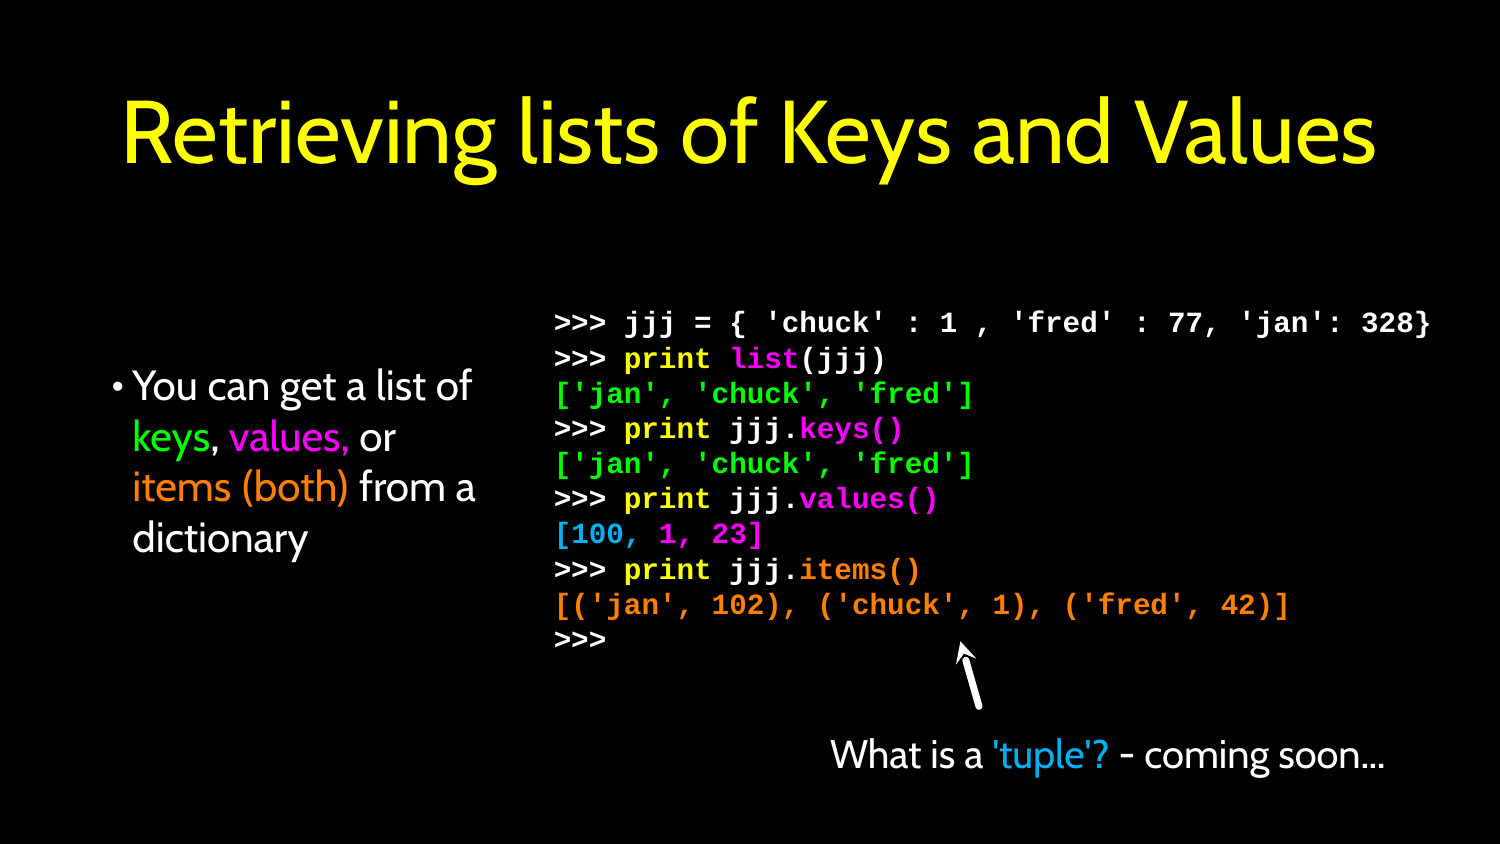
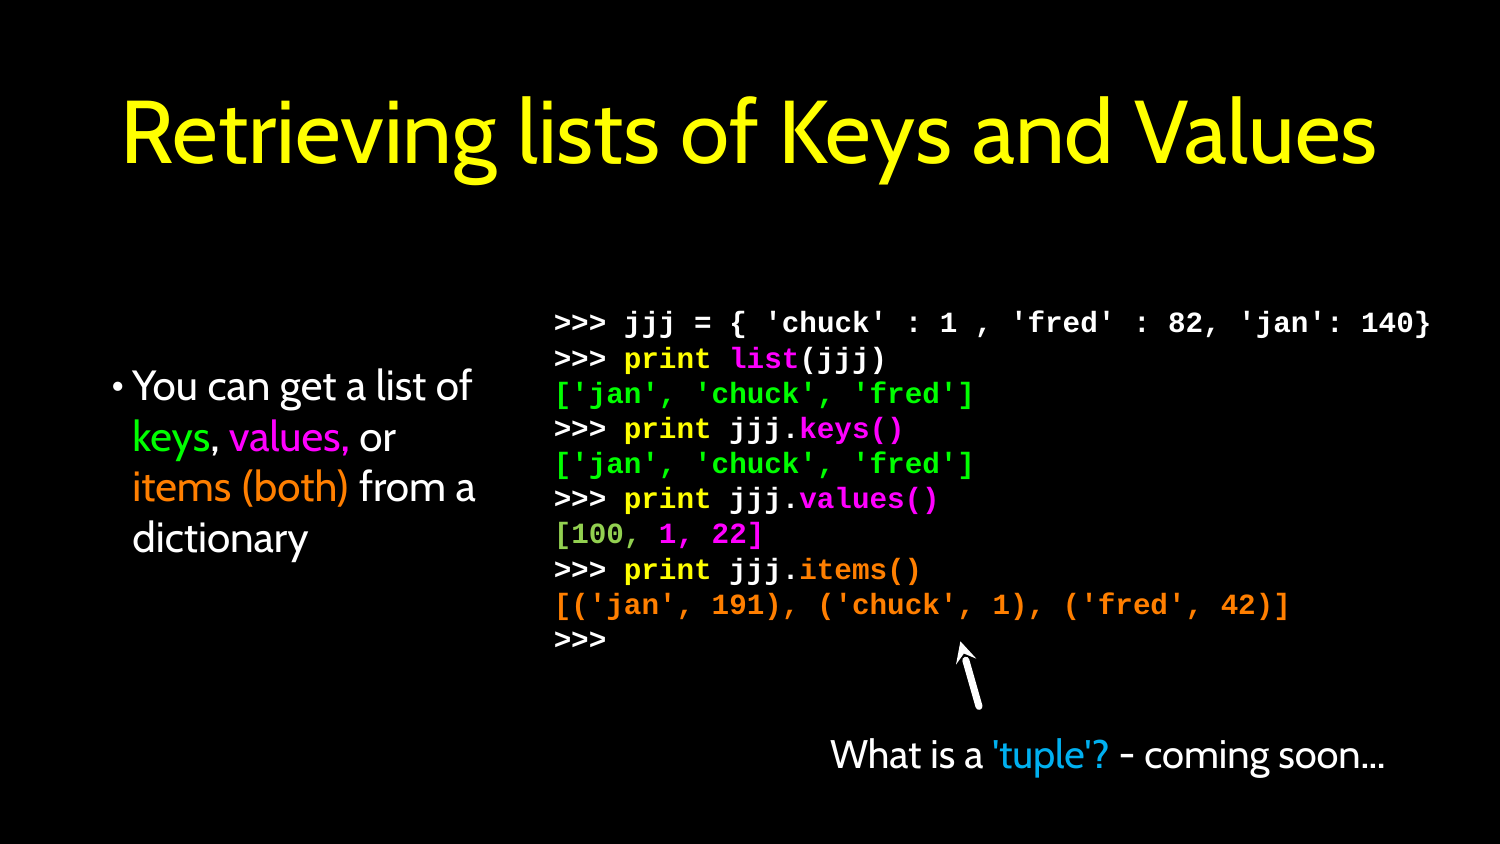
77: 77 -> 82
328: 328 -> 140
100 colour: light blue -> light green
23: 23 -> 22
102: 102 -> 191
